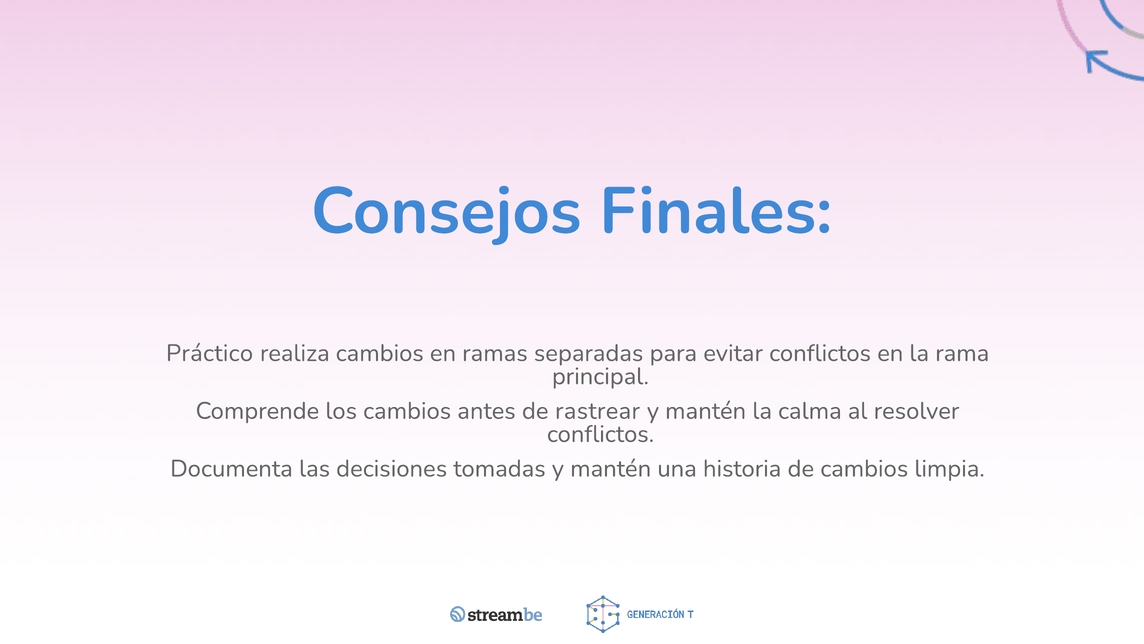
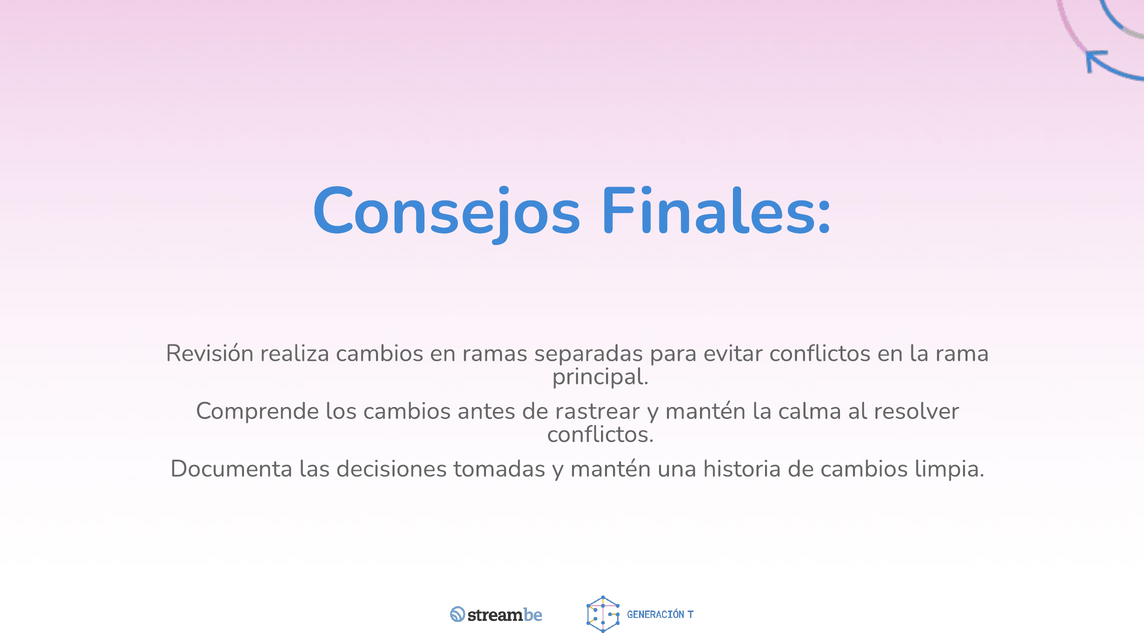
Práctico: Práctico -> Revisión
